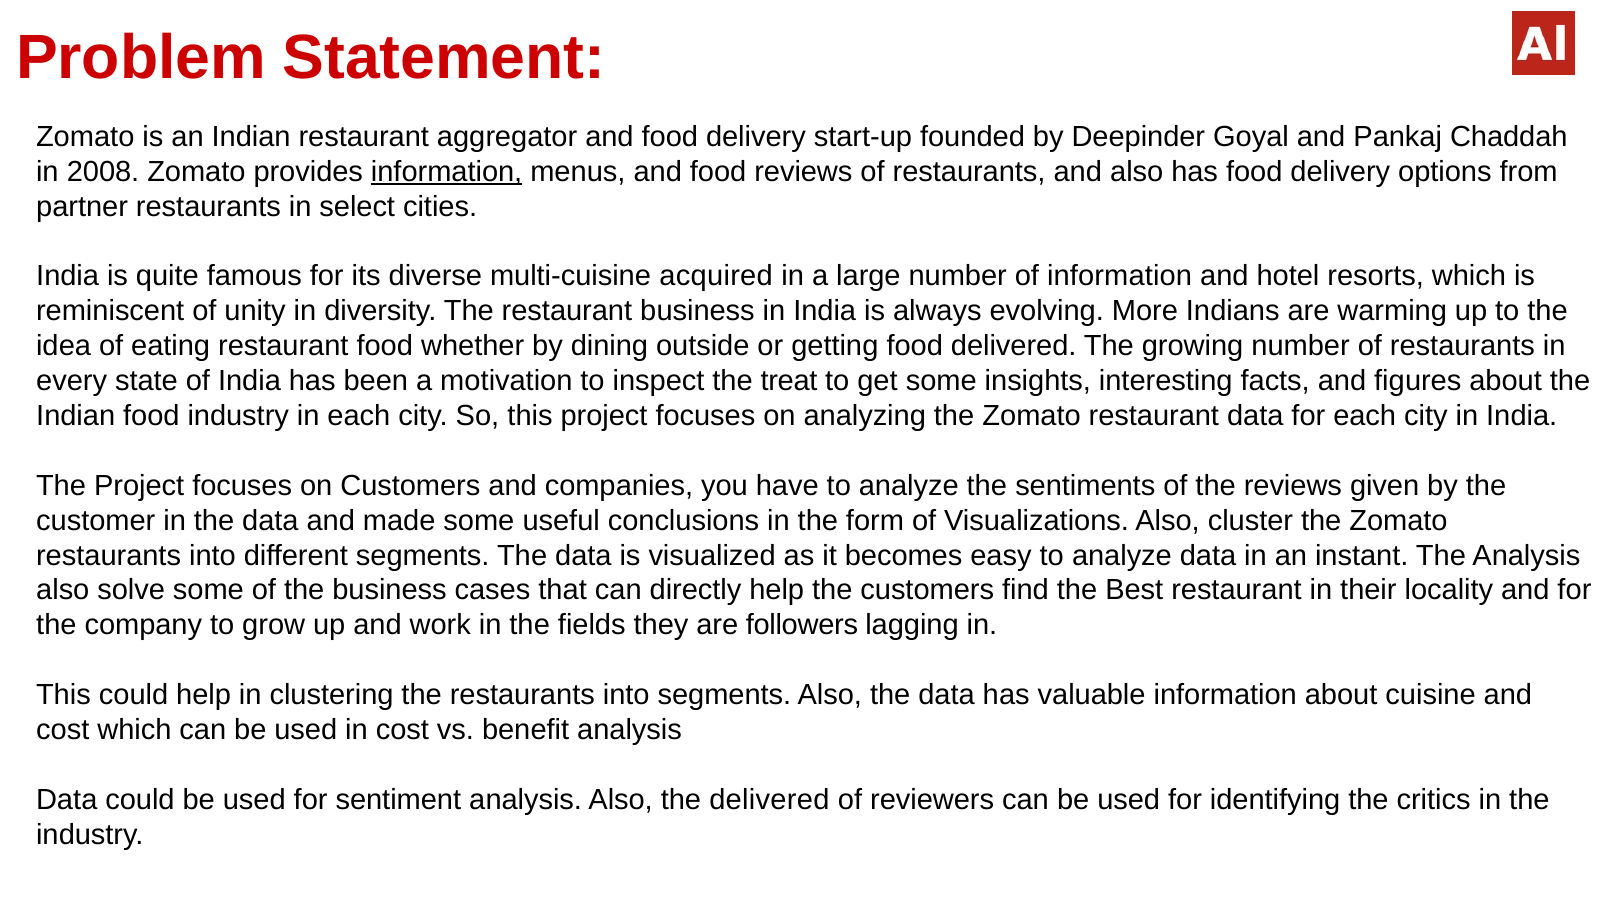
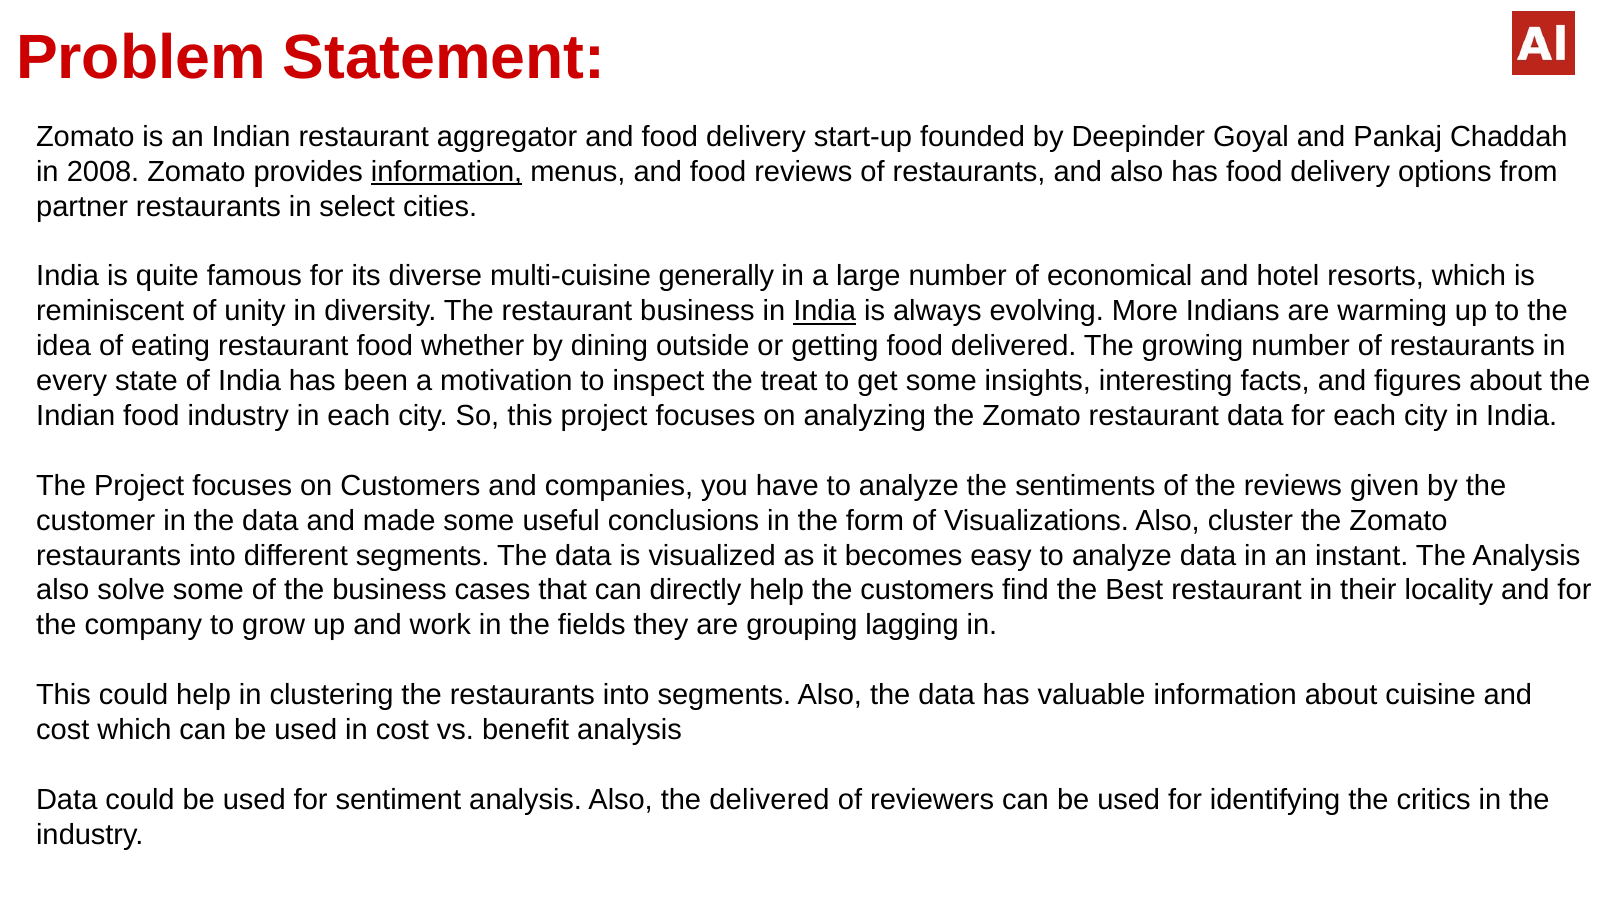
acquired: acquired -> generally
of information: information -> economical
India at (825, 311) underline: none -> present
followers: followers -> grouping
